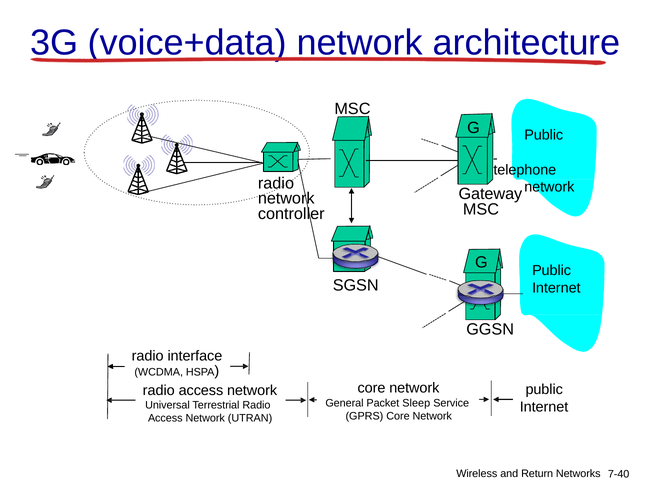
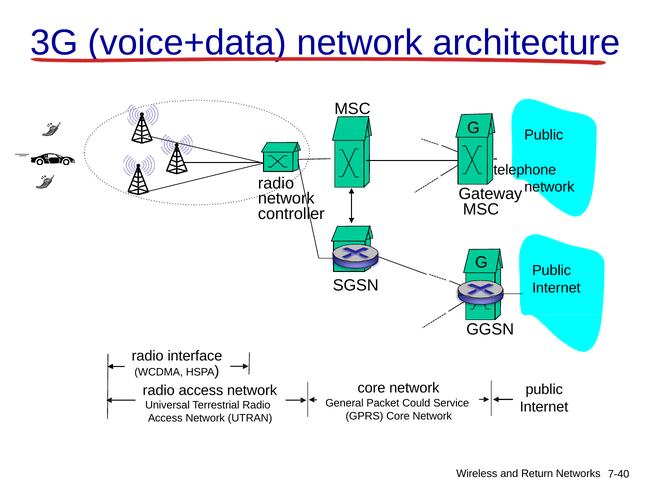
Sleep: Sleep -> Could
